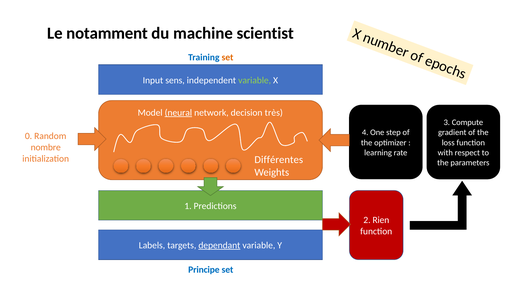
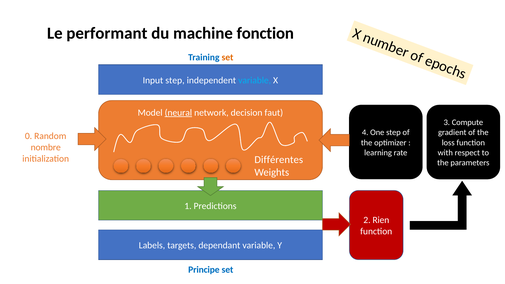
notamment: notamment -> performant
scientist: scientist -> fonction
Input sens: sens -> step
variable at (255, 80) colour: light green -> light blue
très: très -> faut
dependant underline: present -> none
